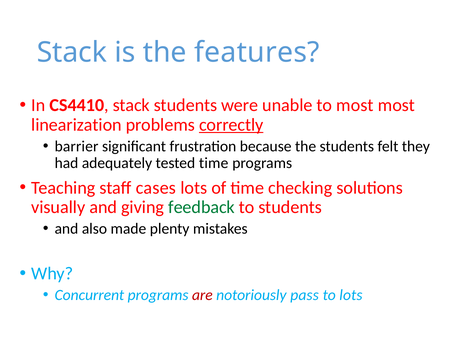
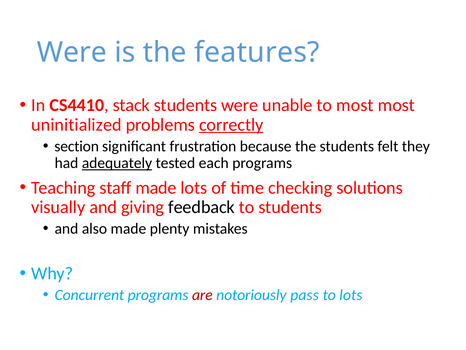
Stack at (72, 52): Stack -> Were
linearization: linearization -> uninitialized
barrier: barrier -> section
adequately underline: none -> present
tested time: time -> each
staff cases: cases -> made
feedback colour: green -> black
